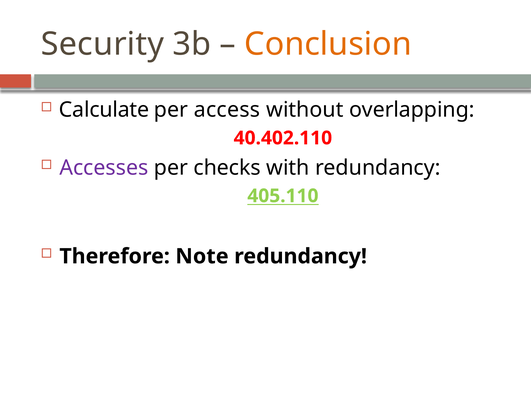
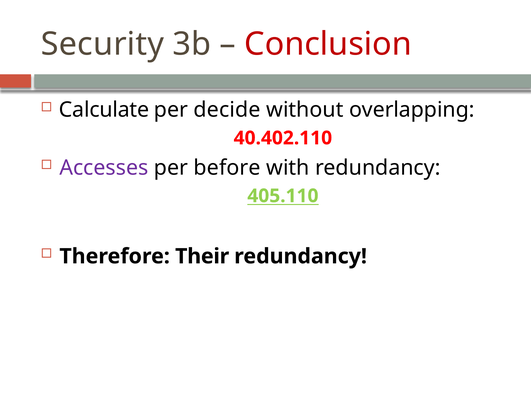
Conclusion colour: orange -> red
access: access -> decide
checks: checks -> before
Note: Note -> Their
